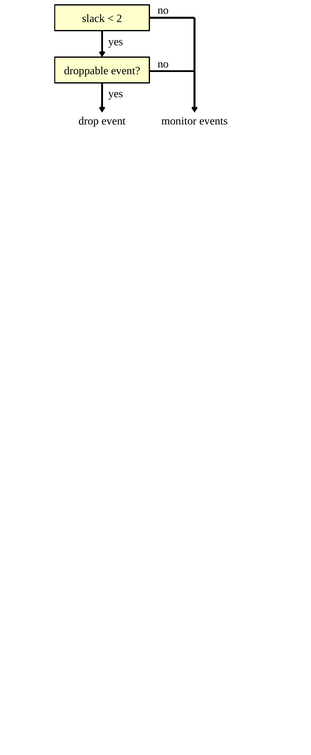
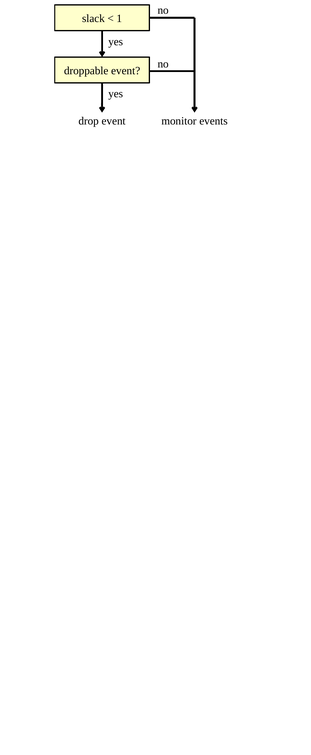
2: 2 -> 1
